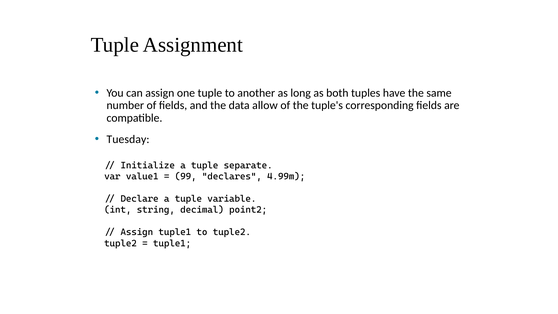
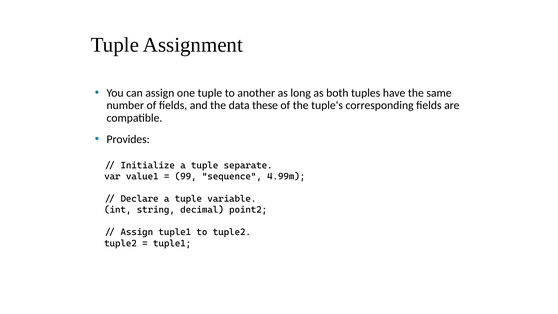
allow: allow -> these
Tuesday: Tuesday -> Provides
declares: declares -> sequence
